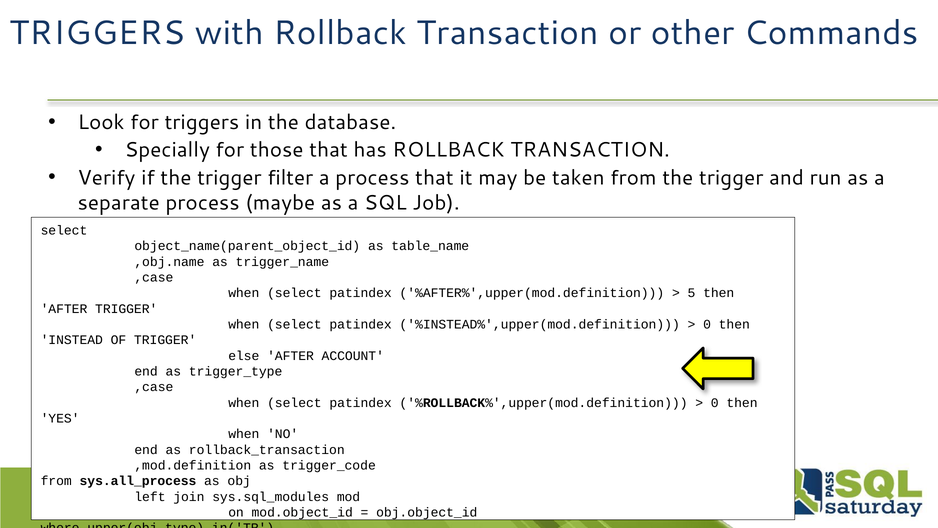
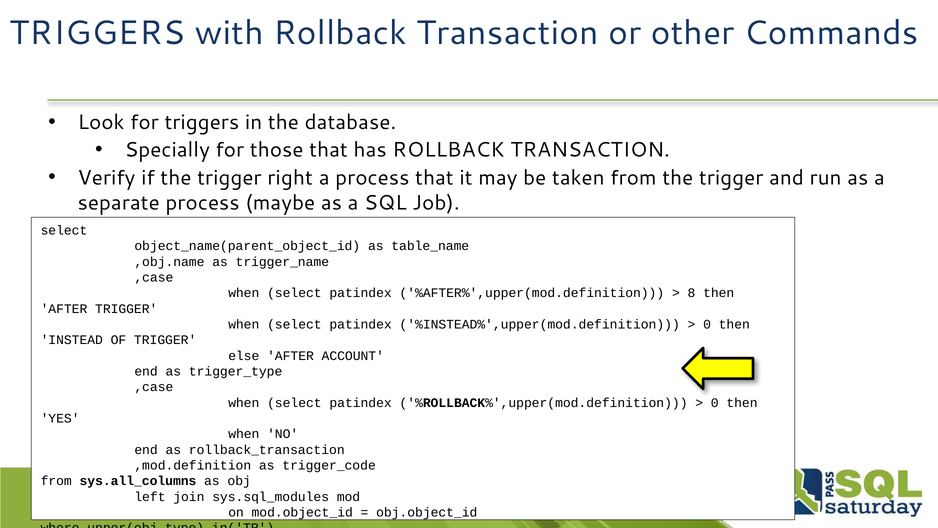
filter: filter -> right
5: 5 -> 8
sys.all_process: sys.all_process -> sys.all_columns
